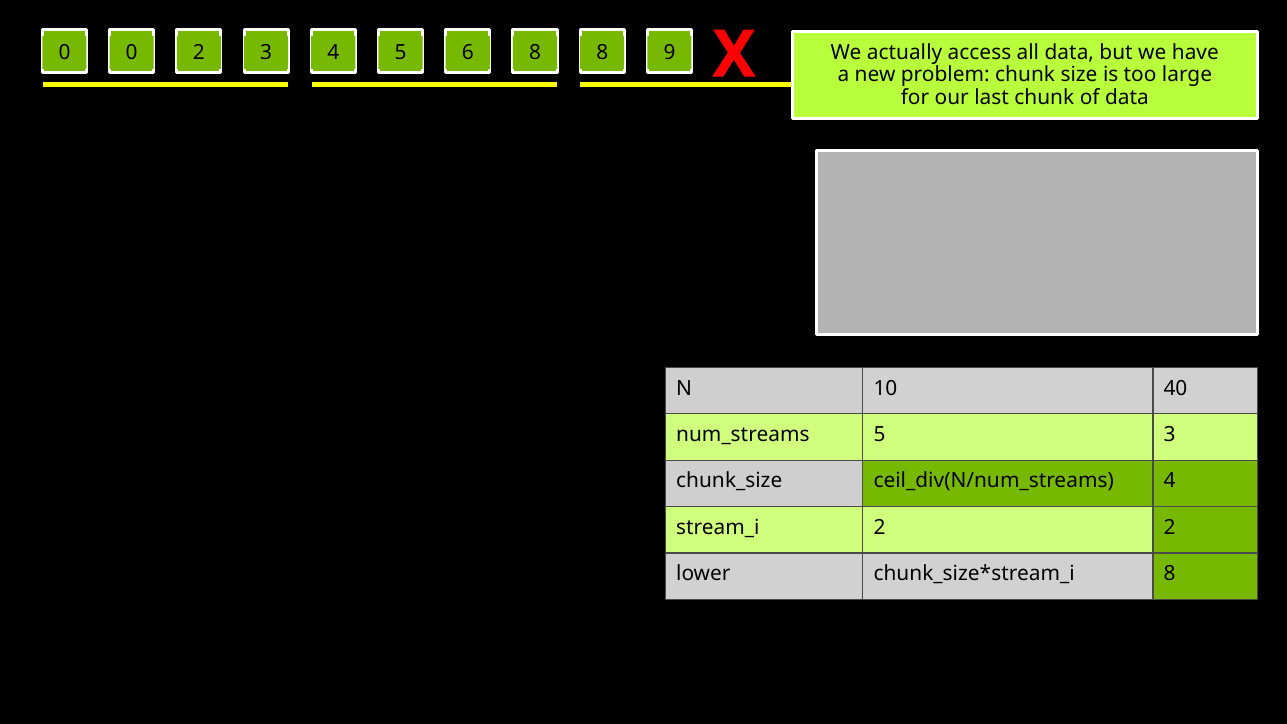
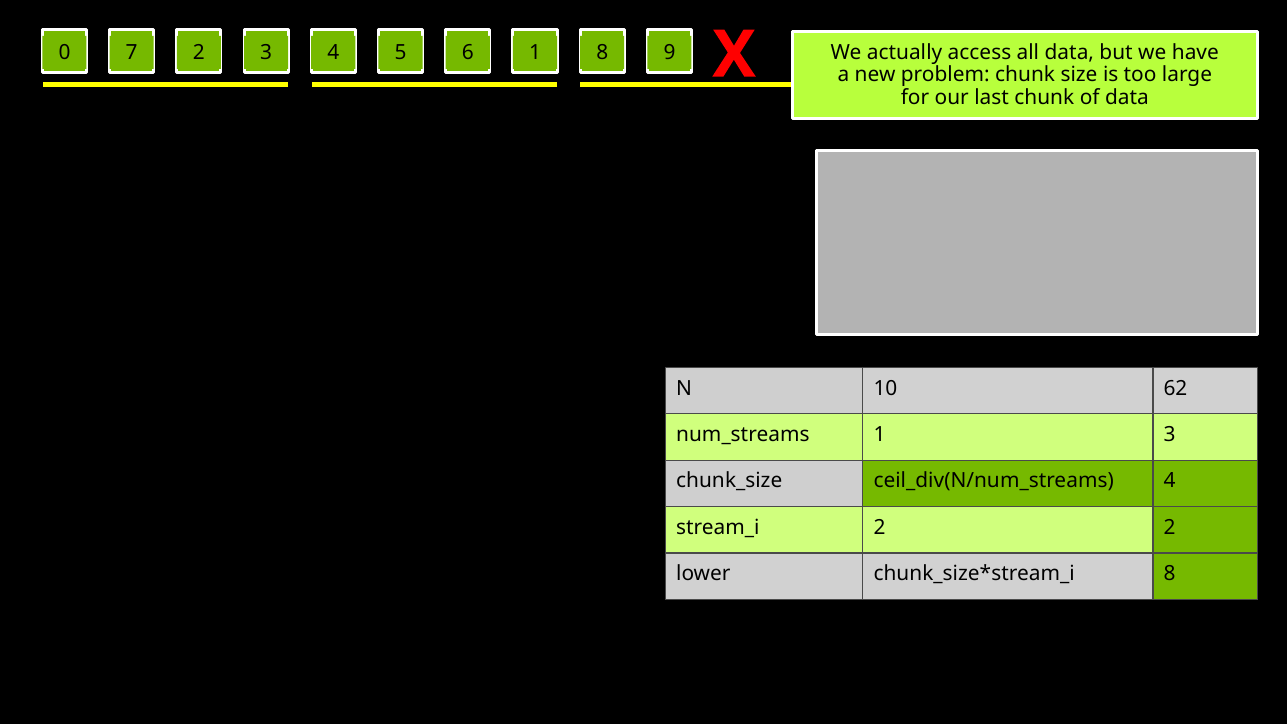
0 0: 0 -> 7
6 8: 8 -> 1
40: 40 -> 62
5 at (880, 435): 5 -> 1
